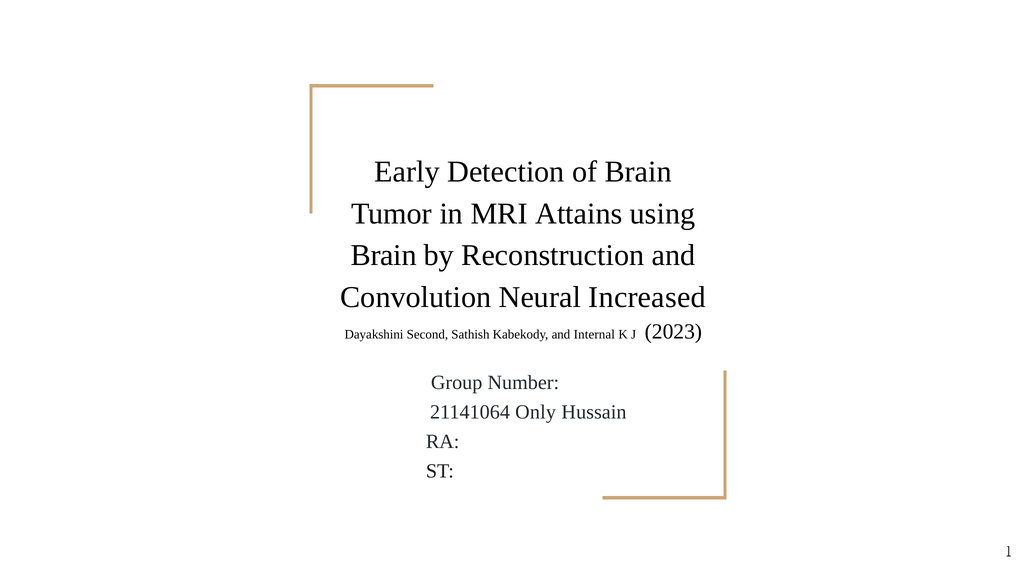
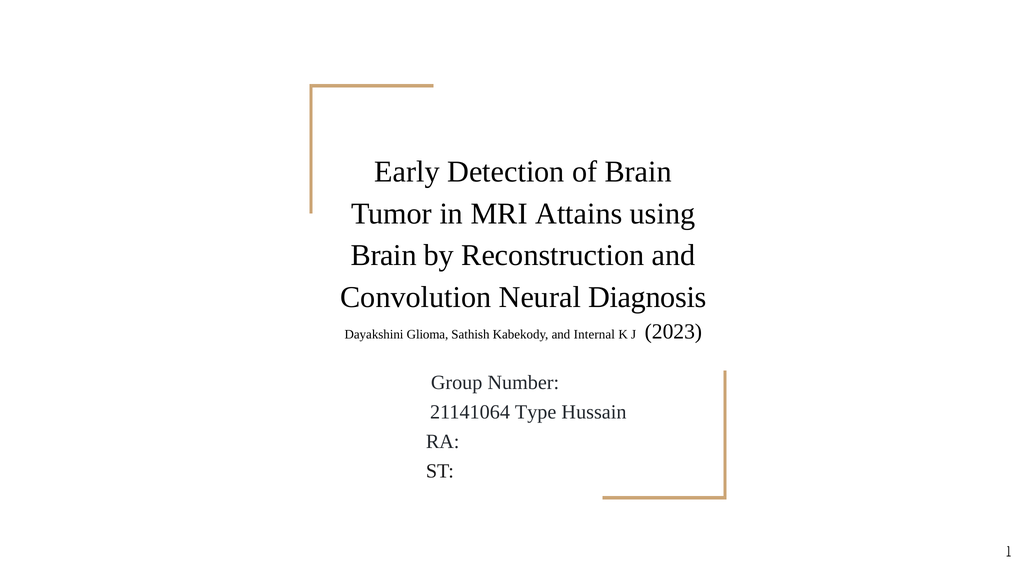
Increased: Increased -> Diagnosis
Second: Second -> Glioma
Only: Only -> Type
